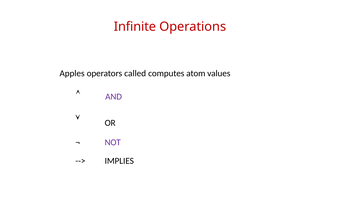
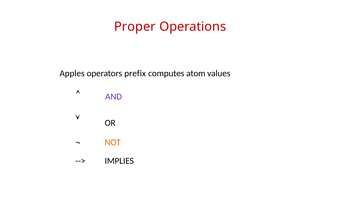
Infinite: Infinite -> Proper
called: called -> prefix
NOT colour: purple -> orange
